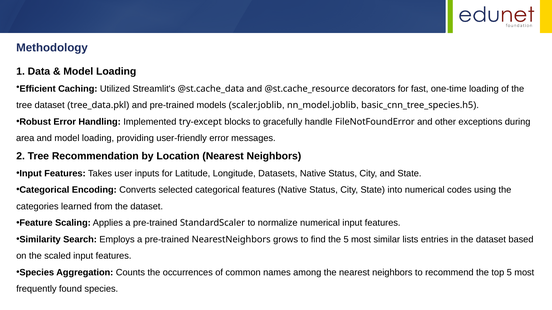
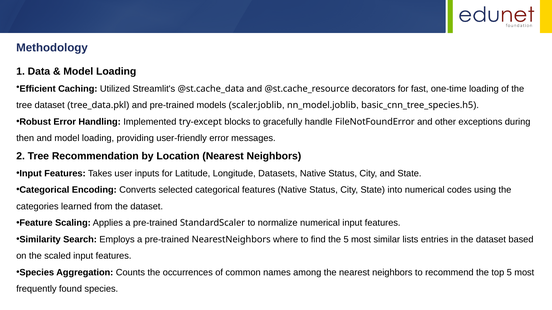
area: area -> then
grows: grows -> where
